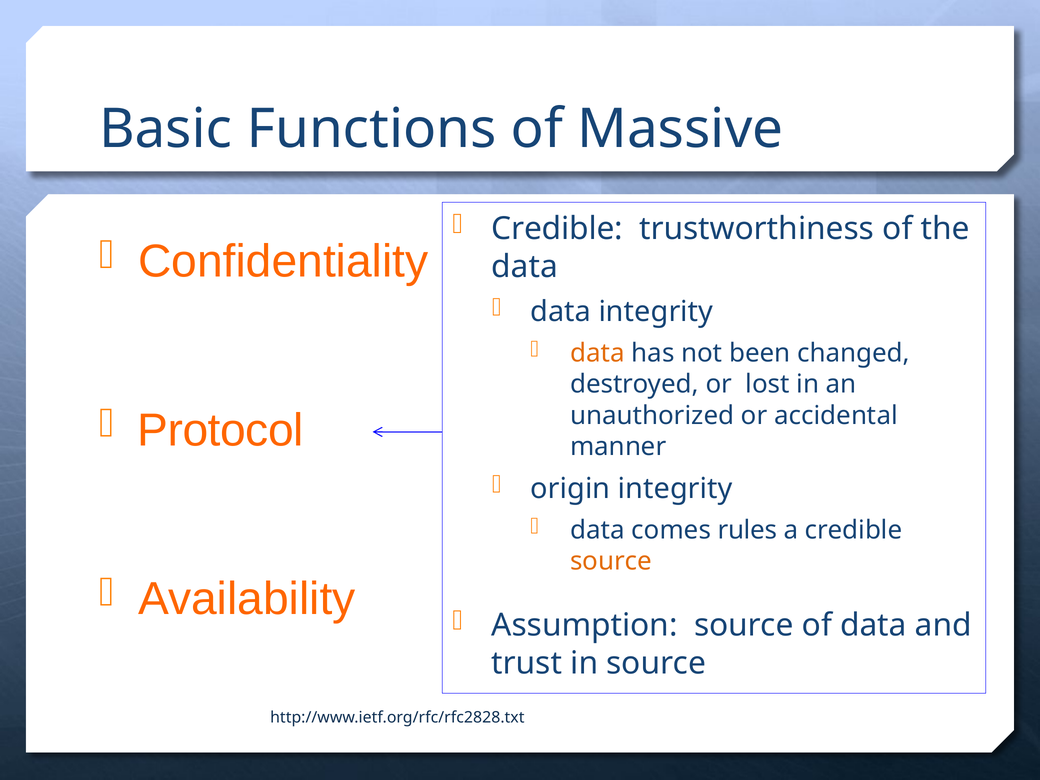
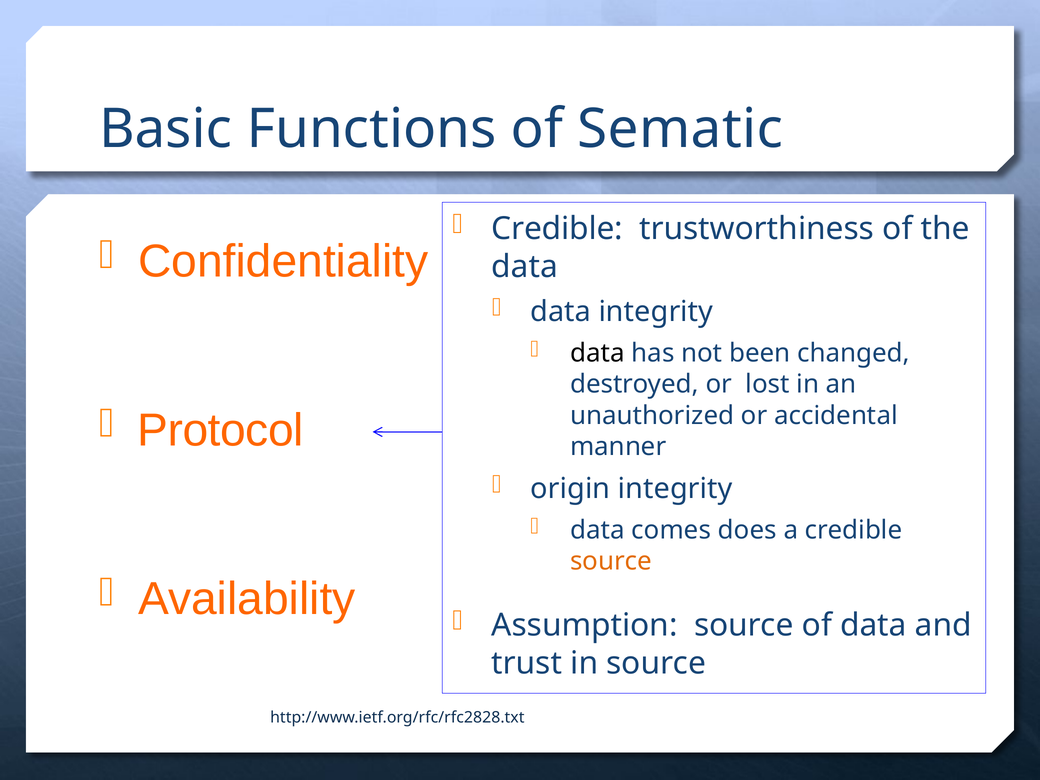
Massive: Massive -> Sematic
data at (597, 353) colour: orange -> black
rules: rules -> does
